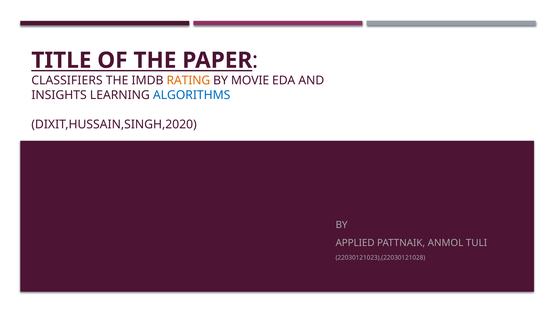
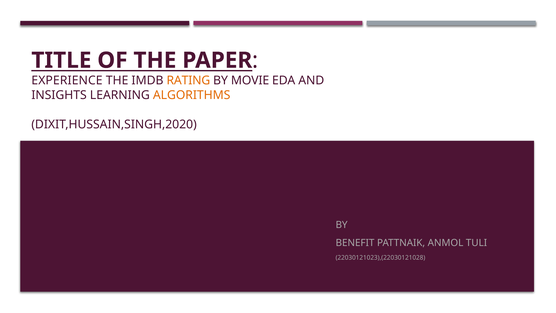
CLASSIFIERS: CLASSIFIERS -> EXPERIENCE
ALGORITHMS colour: blue -> orange
APPLIED: APPLIED -> BENEFIT
